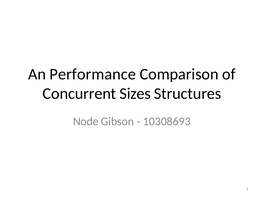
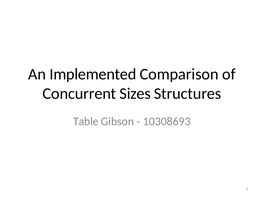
Performance: Performance -> Implemented
Node: Node -> Table
